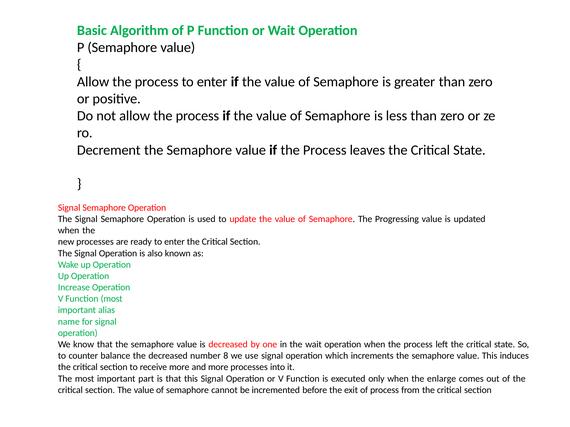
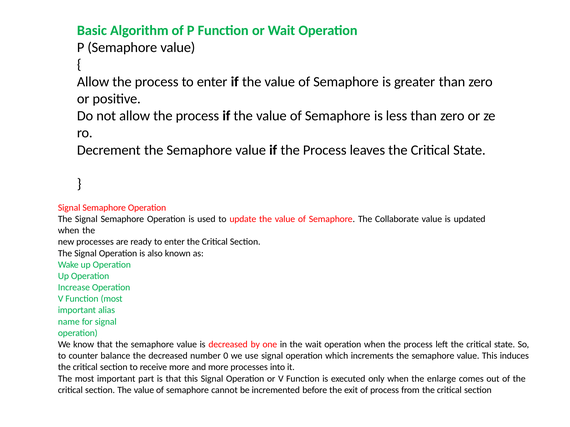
Progressing: Progressing -> Collaborate
8: 8 -> 0
